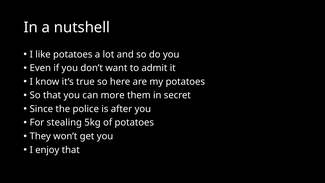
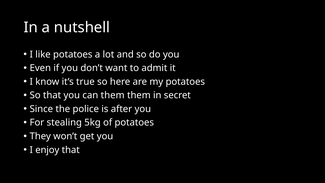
can more: more -> them
